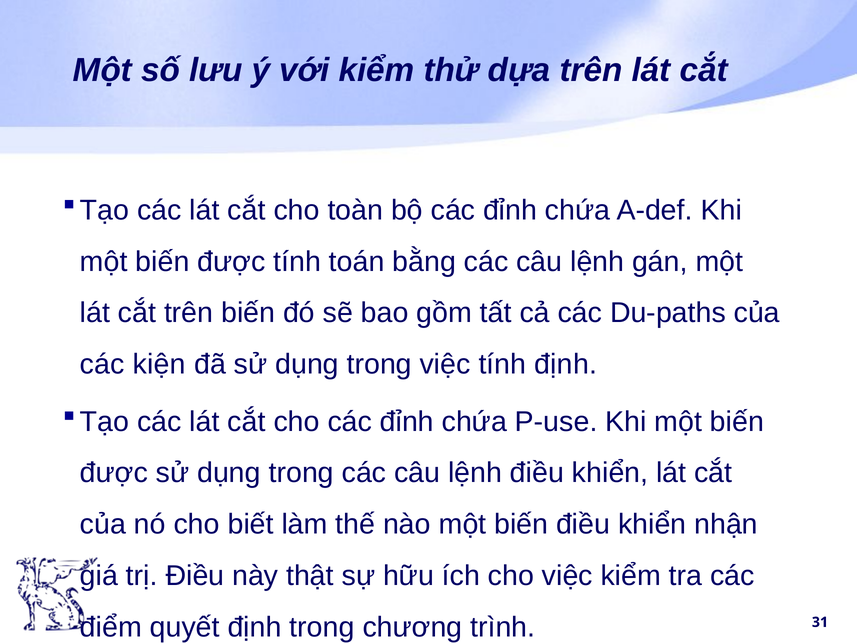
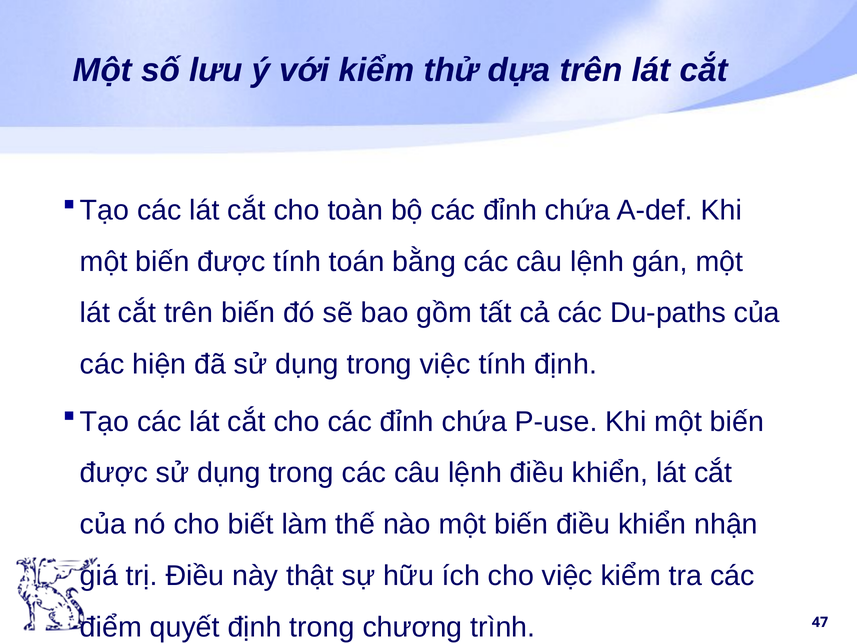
kiện: kiện -> hiện
31: 31 -> 47
